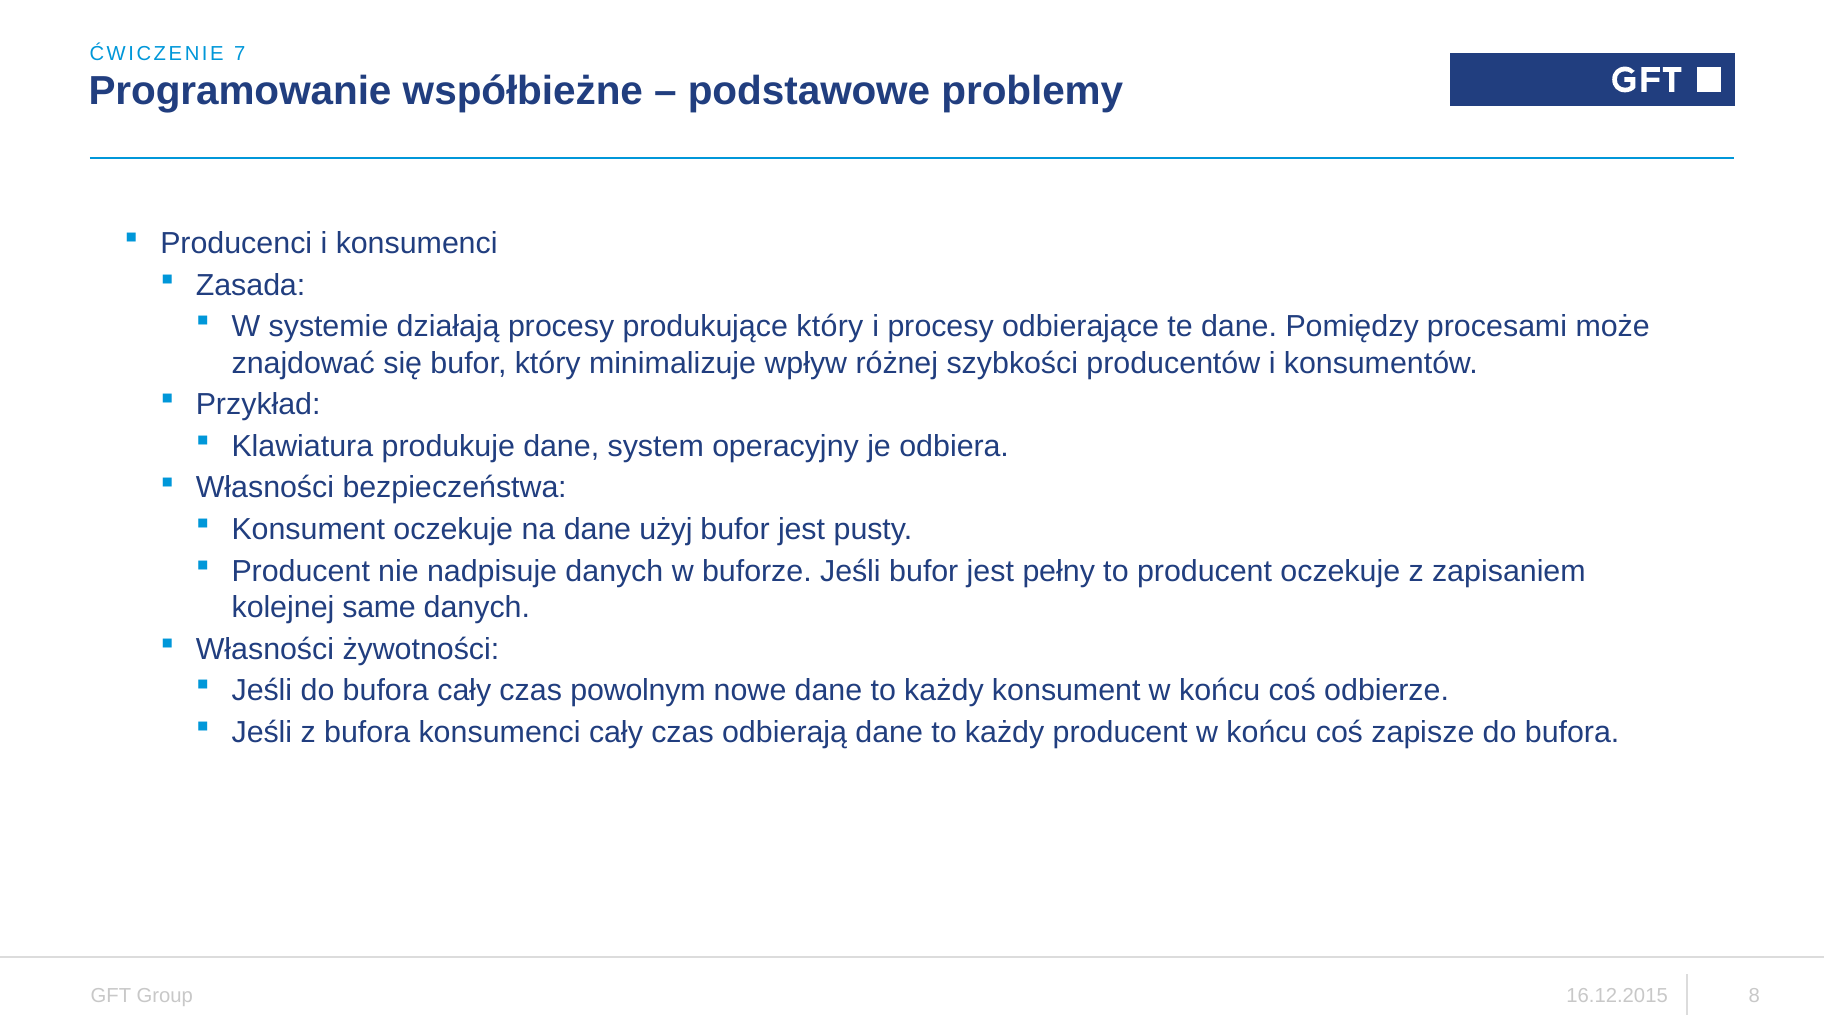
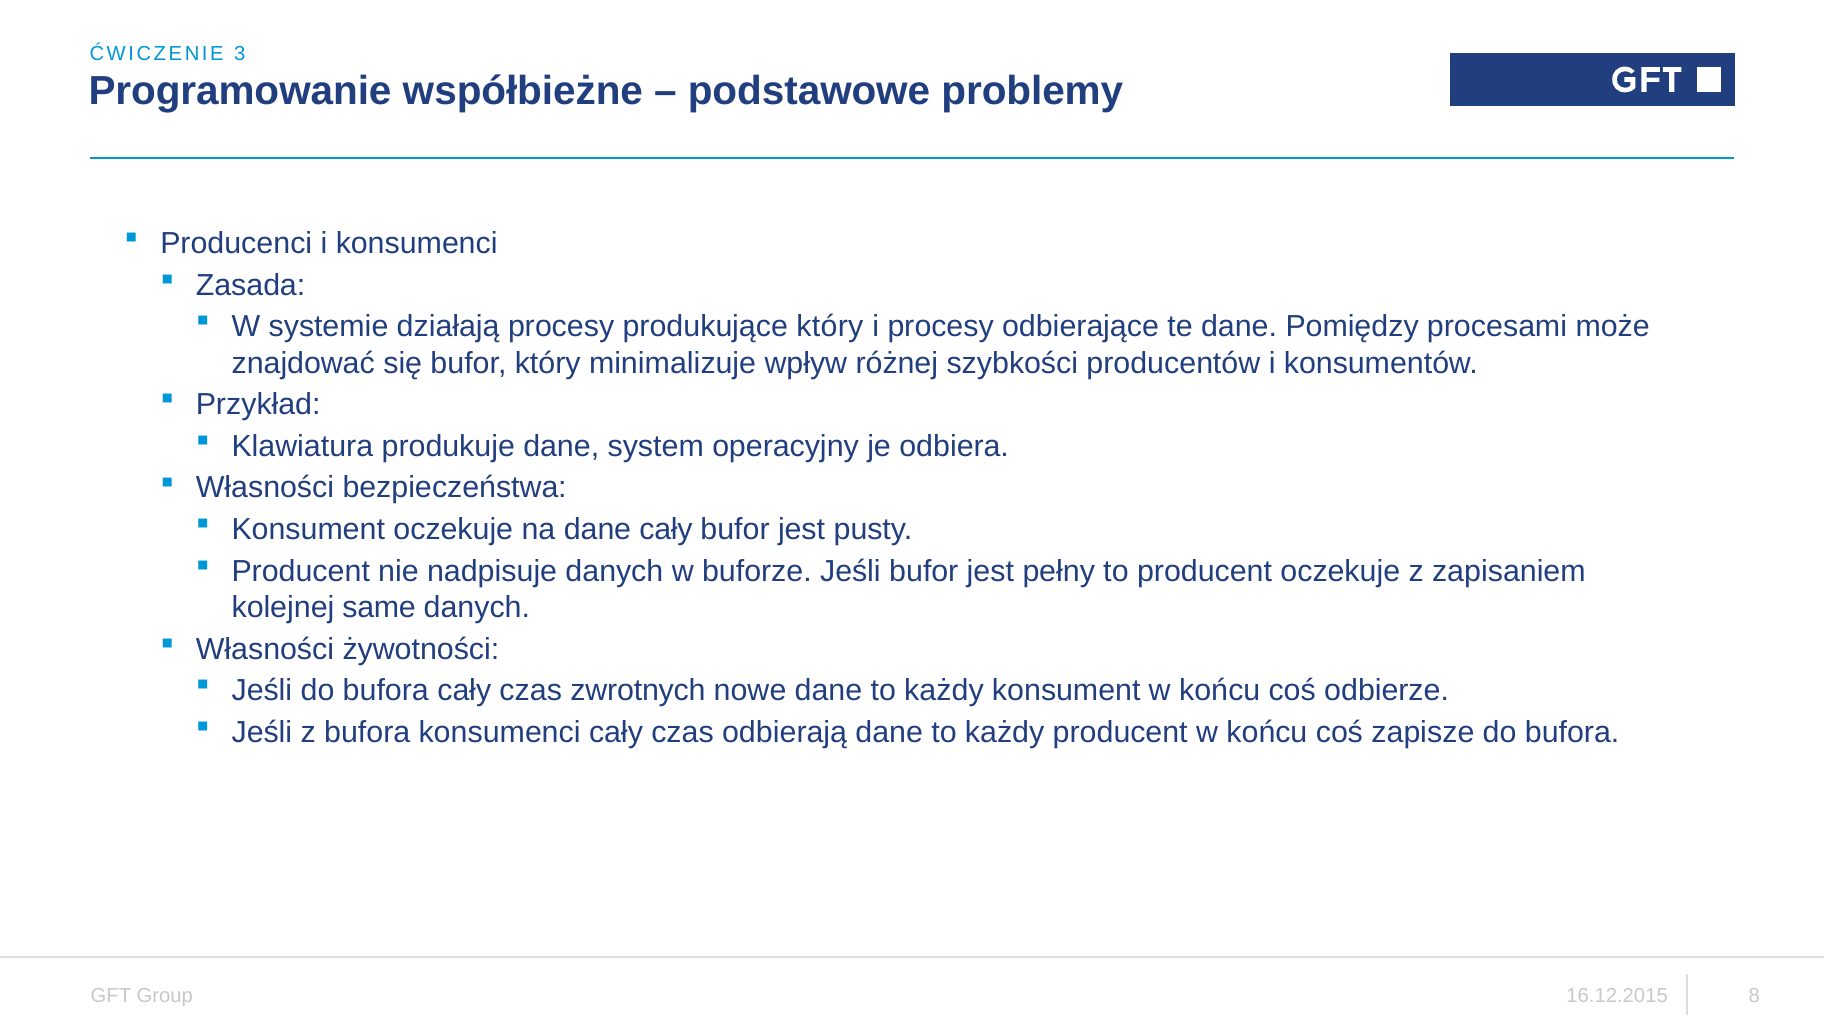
7: 7 -> 3
dane użyj: użyj -> cały
powolnym: powolnym -> zwrotnych
